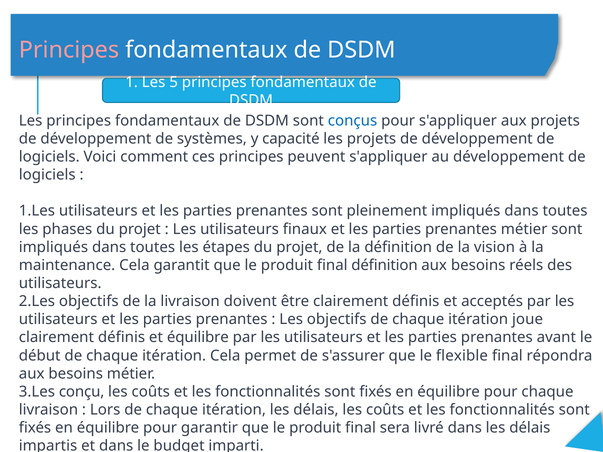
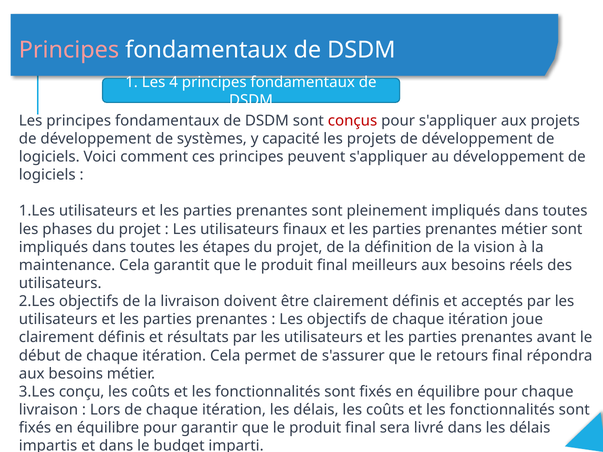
5: 5 -> 4
conçus colour: blue -> red
final définition: définition -> meilleurs
et équilibre: équilibre -> résultats
flexible: flexible -> retours
